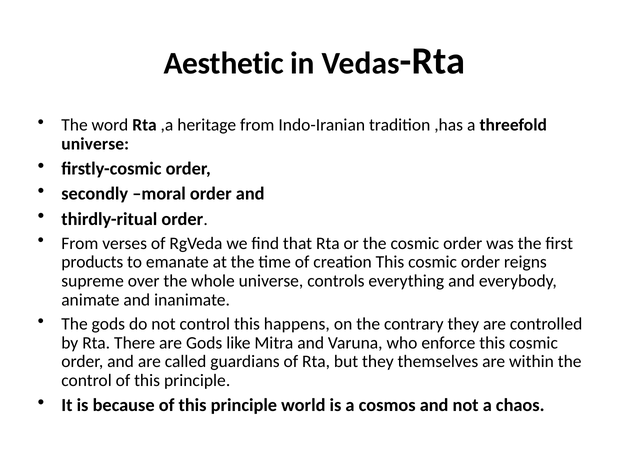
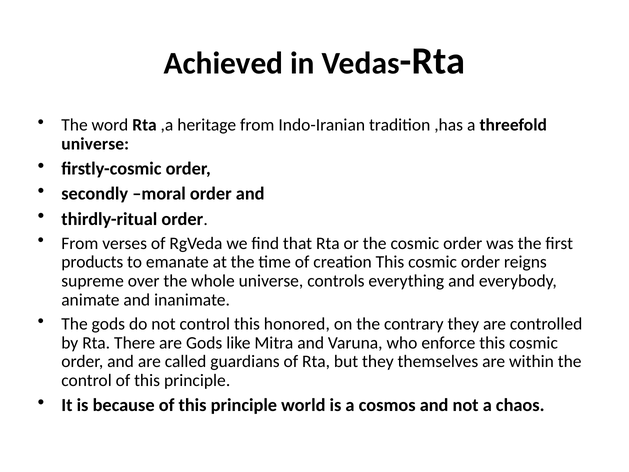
Aesthetic: Aesthetic -> Achieved
happens: happens -> honored
